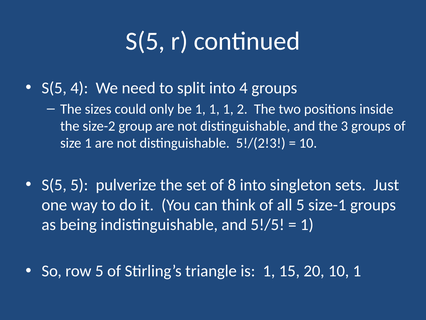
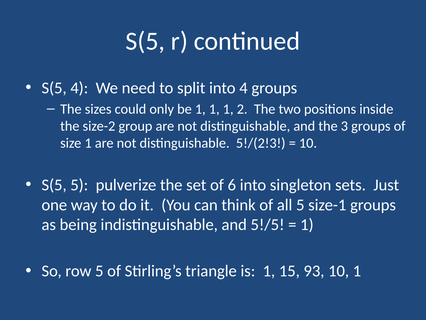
8: 8 -> 6
20: 20 -> 93
